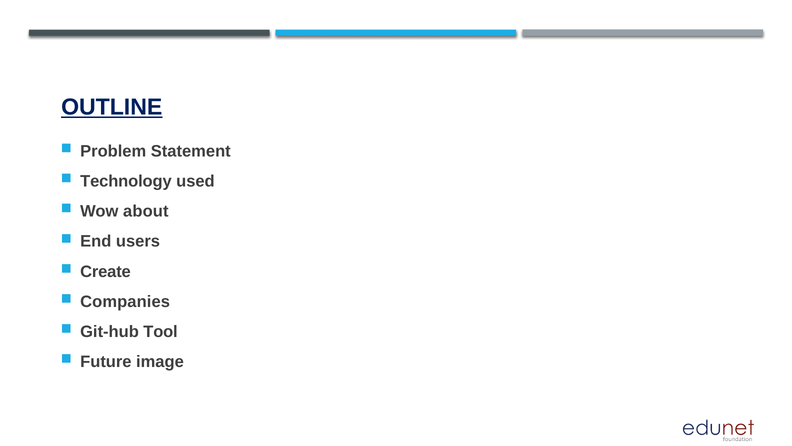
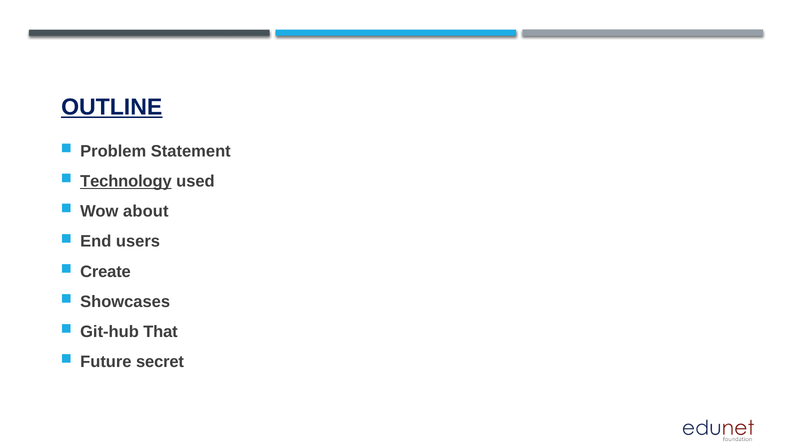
Technology underline: none -> present
Companies: Companies -> Showcases
Tool: Tool -> That
image: image -> secret
